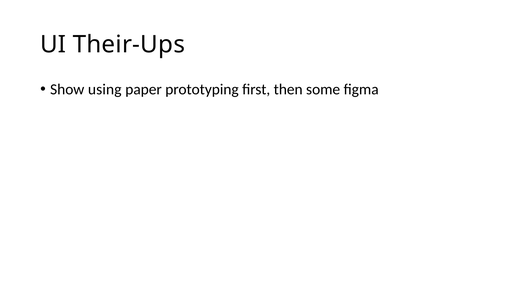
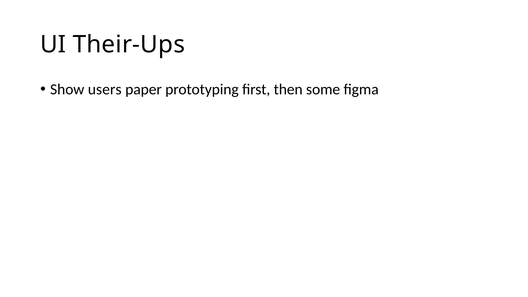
using: using -> users
